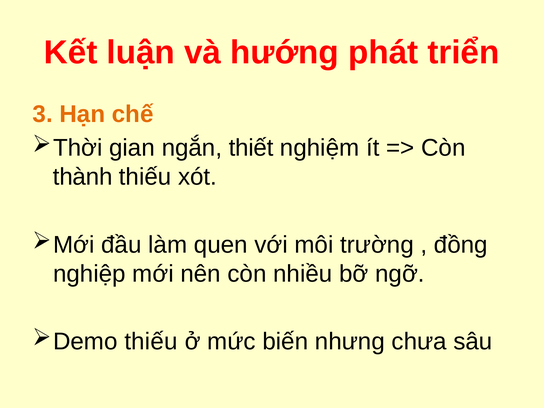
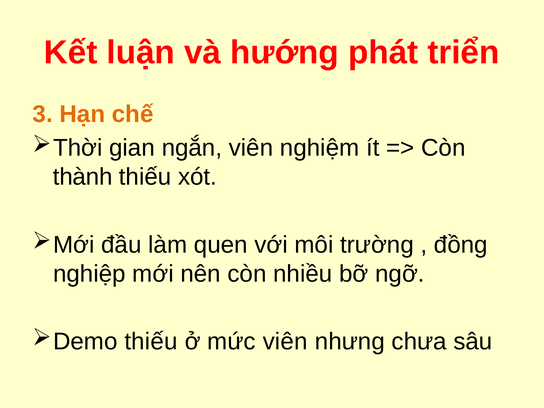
ngắn thiết: thiết -> viên
mức biến: biến -> viên
